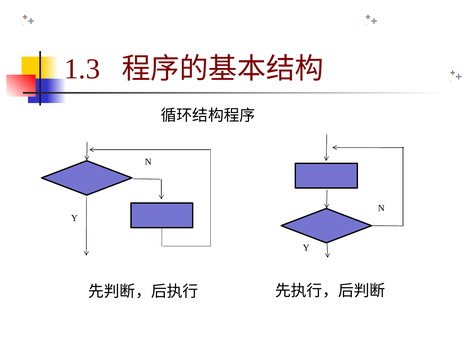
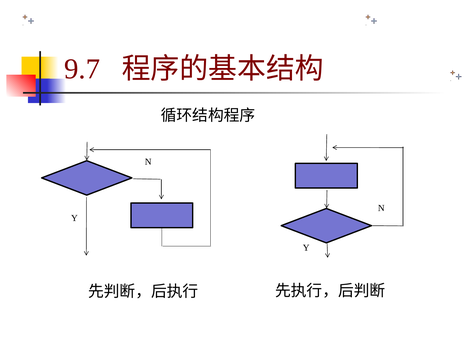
1.3: 1.3 -> 9.7
